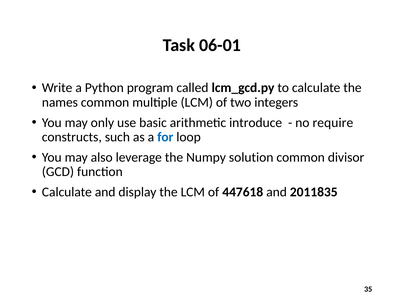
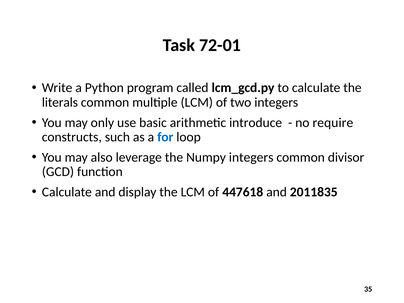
06-01: 06-01 -> 72-01
names: names -> literals
Numpy solution: solution -> integers
